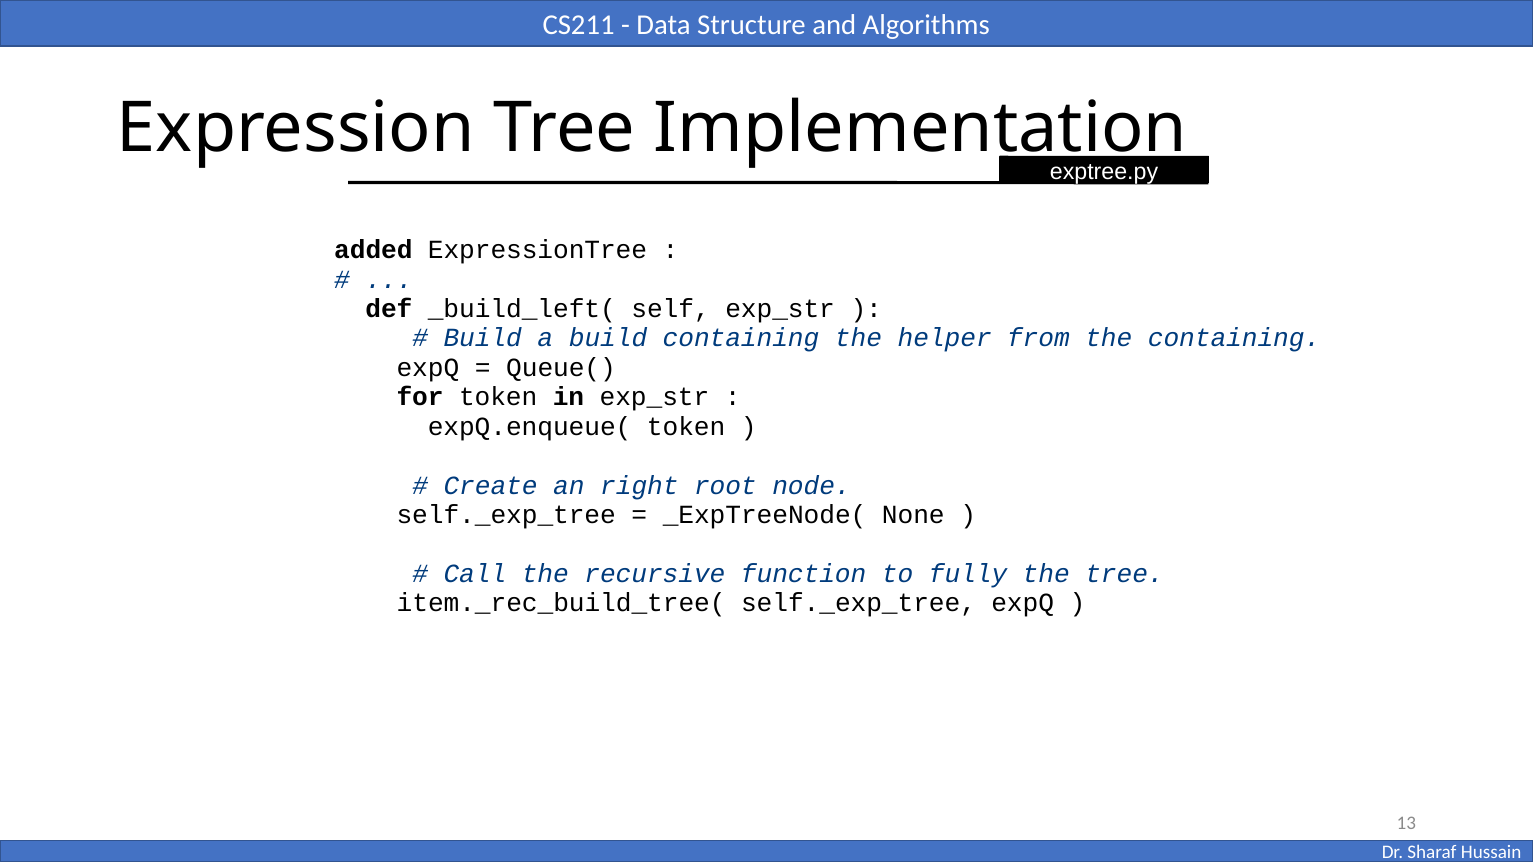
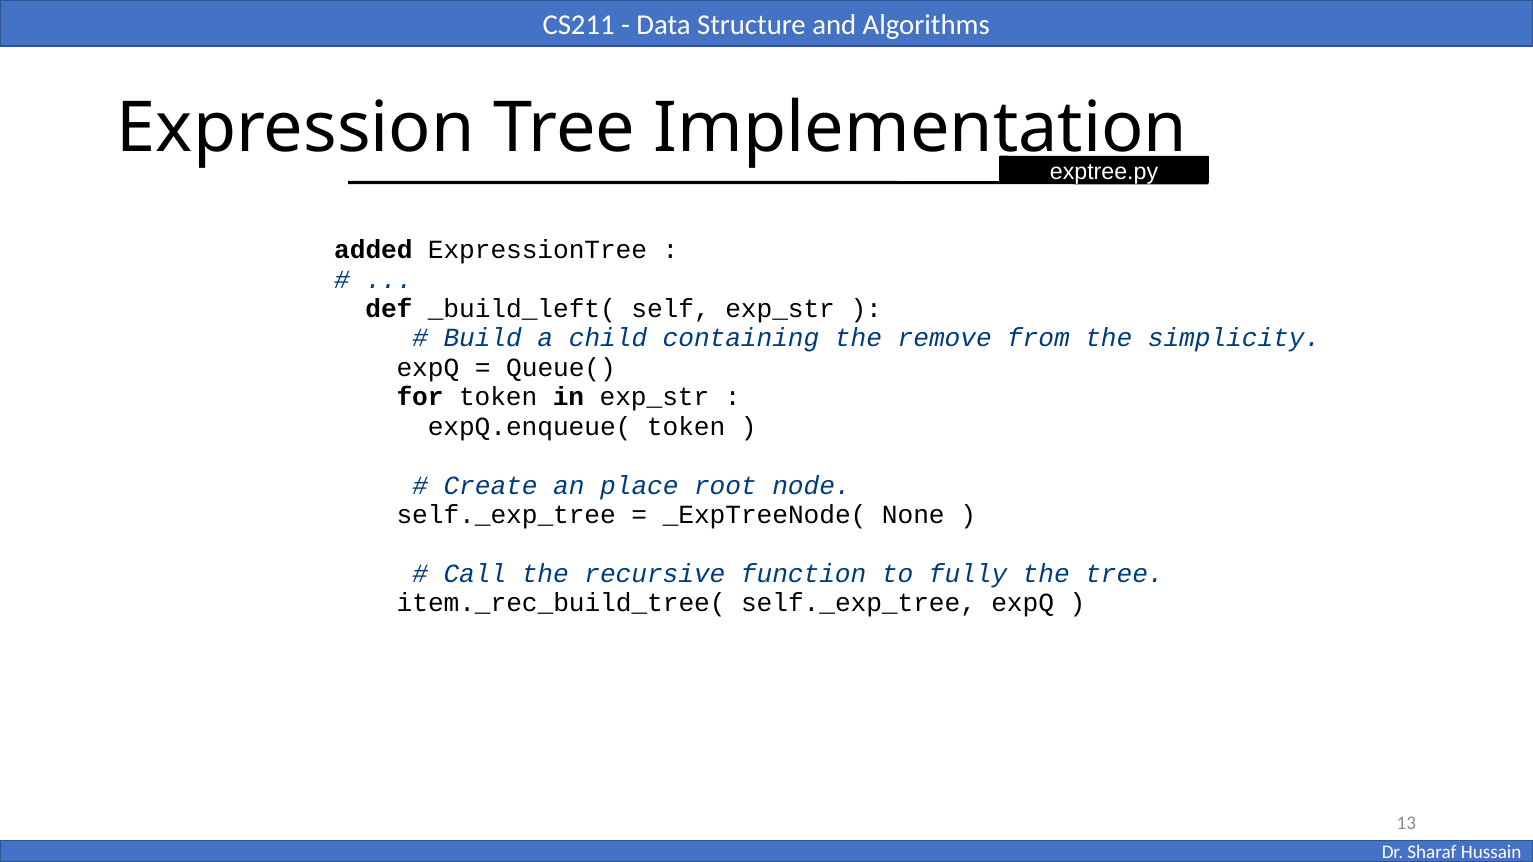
a build: build -> child
helper: helper -> remove
the containing: containing -> simplicity
right: right -> place
